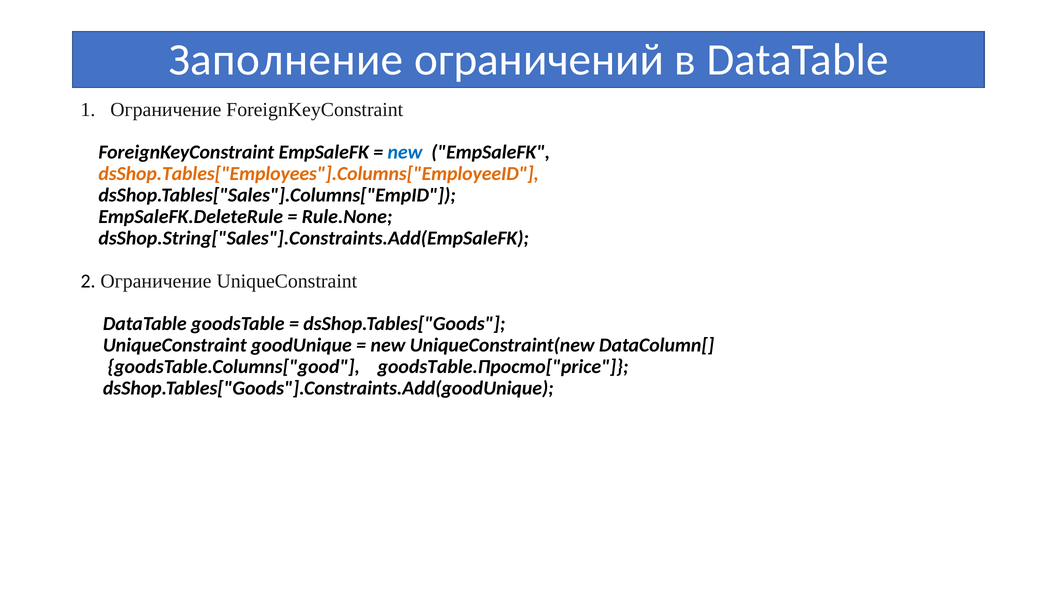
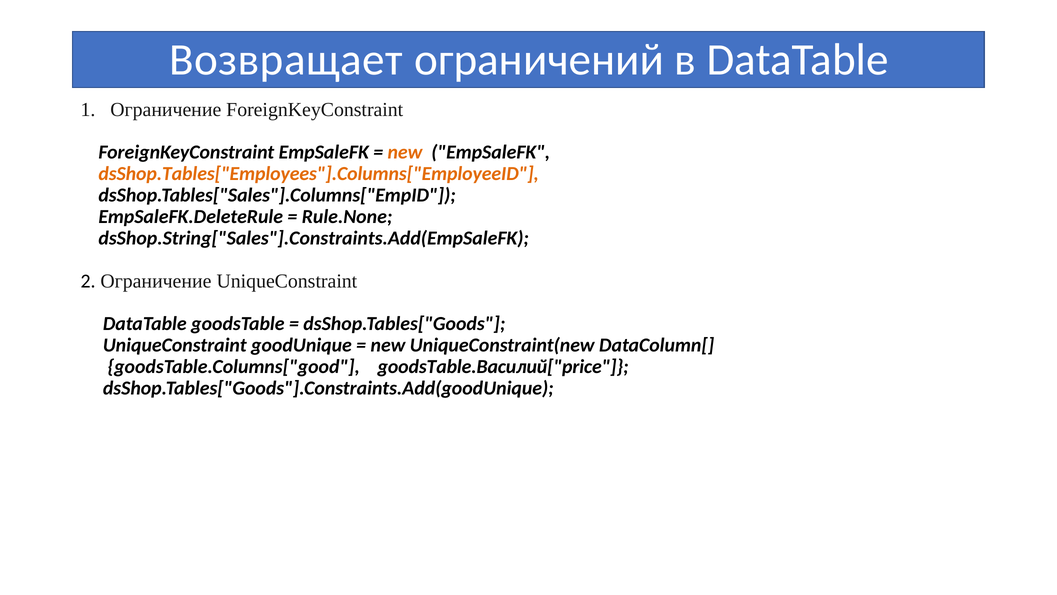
Заполнение: Заполнение -> Возвращает
new at (405, 152) colour: blue -> orange
goodsTable.Просто["price: goodsTable.Просто["price -> goodsTable.Василий["price
